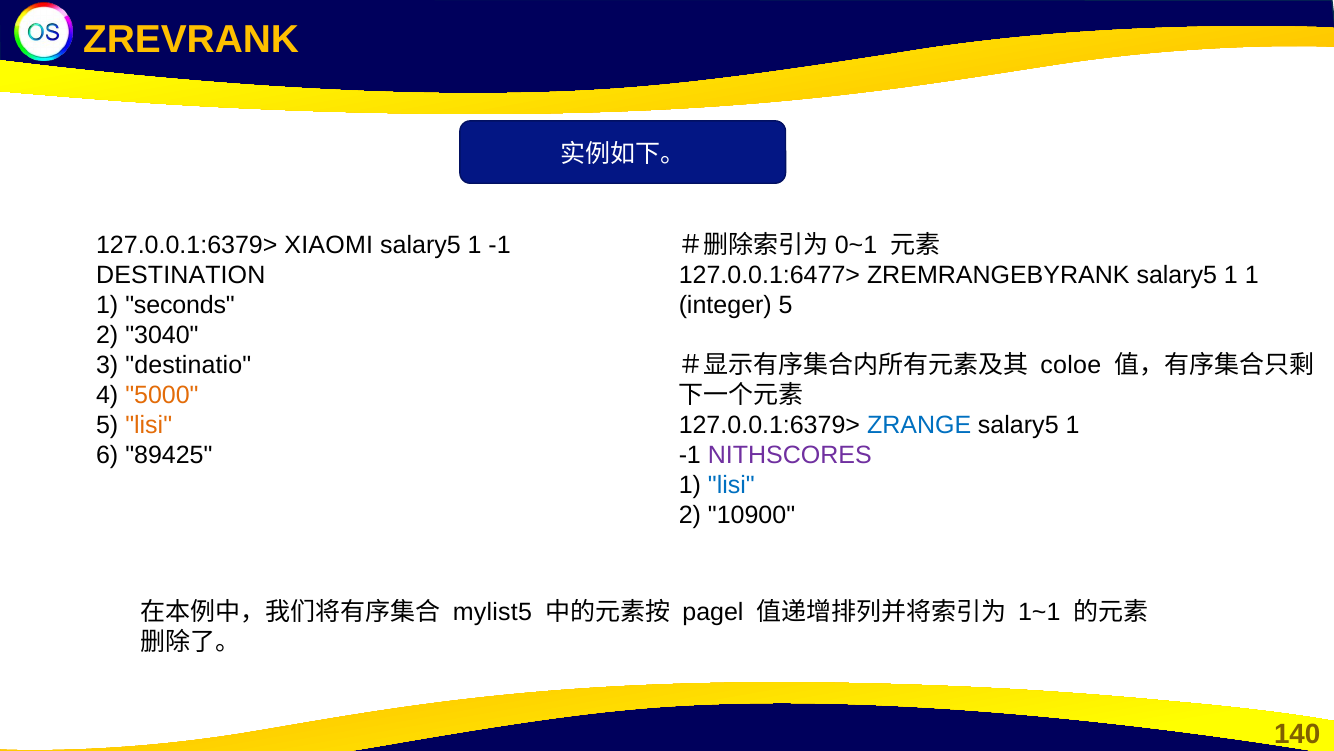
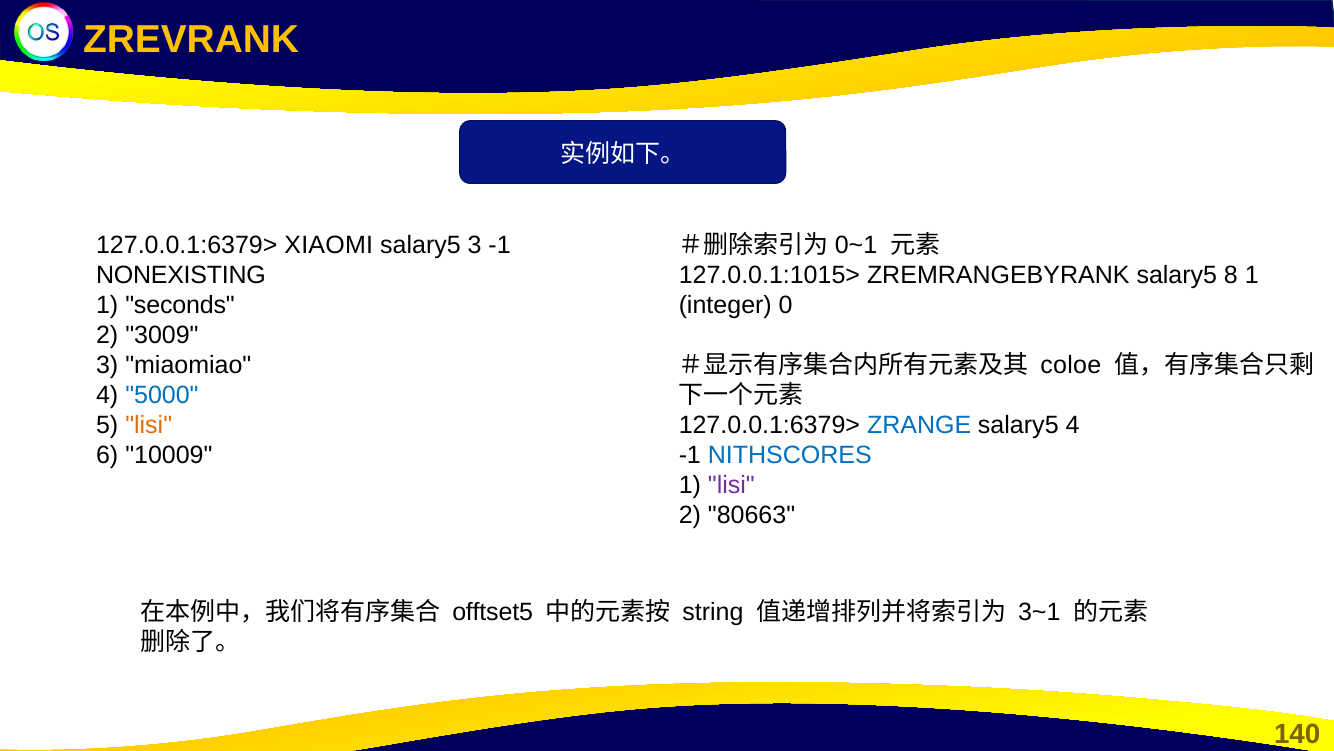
1 at (475, 245): 1 -> 3
DESTINATION: DESTINATION -> NONEXISTING
127.0.0.1:6477>: 127.0.0.1:6477> -> 127.0.0.1:1015>
ZREMRANGEBYRANK salary5 1: 1 -> 8
integer 5: 5 -> 0
3040: 3040 -> 3009
destinatio: destinatio -> miaomiao
5000 colour: orange -> blue
1 at (1073, 425): 1 -> 4
89425: 89425 -> 10009
NITHSCORES colour: purple -> blue
lisi at (731, 485) colour: blue -> purple
10900: 10900 -> 80663
mylist5: mylist5 -> offtset5
pagel: pagel -> string
1~1: 1~1 -> 3~1
